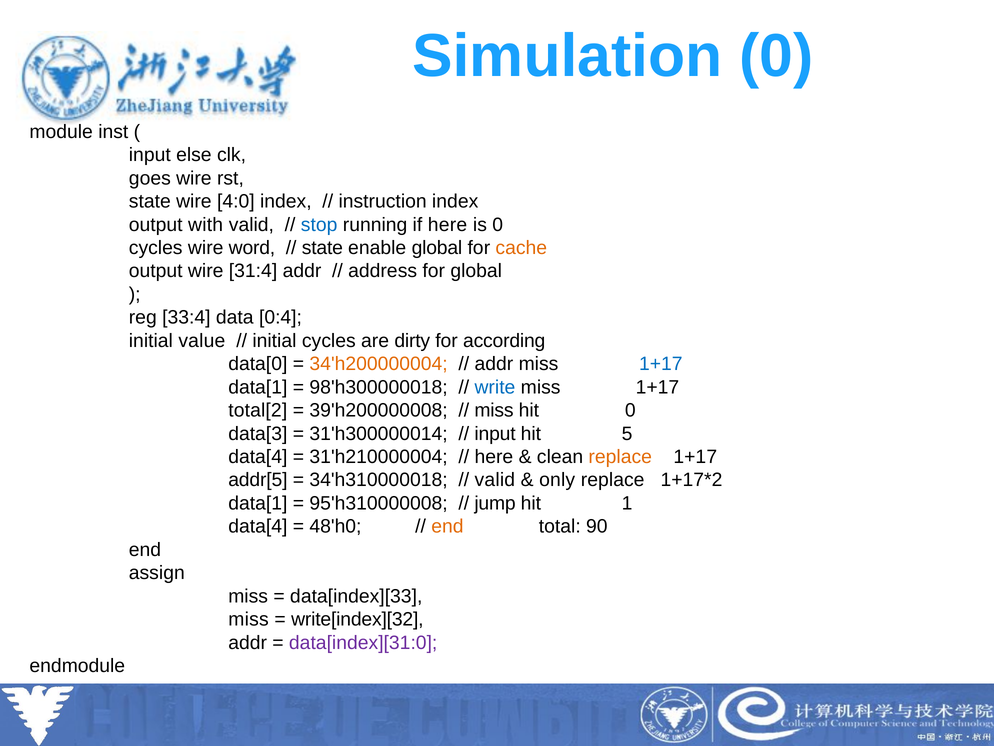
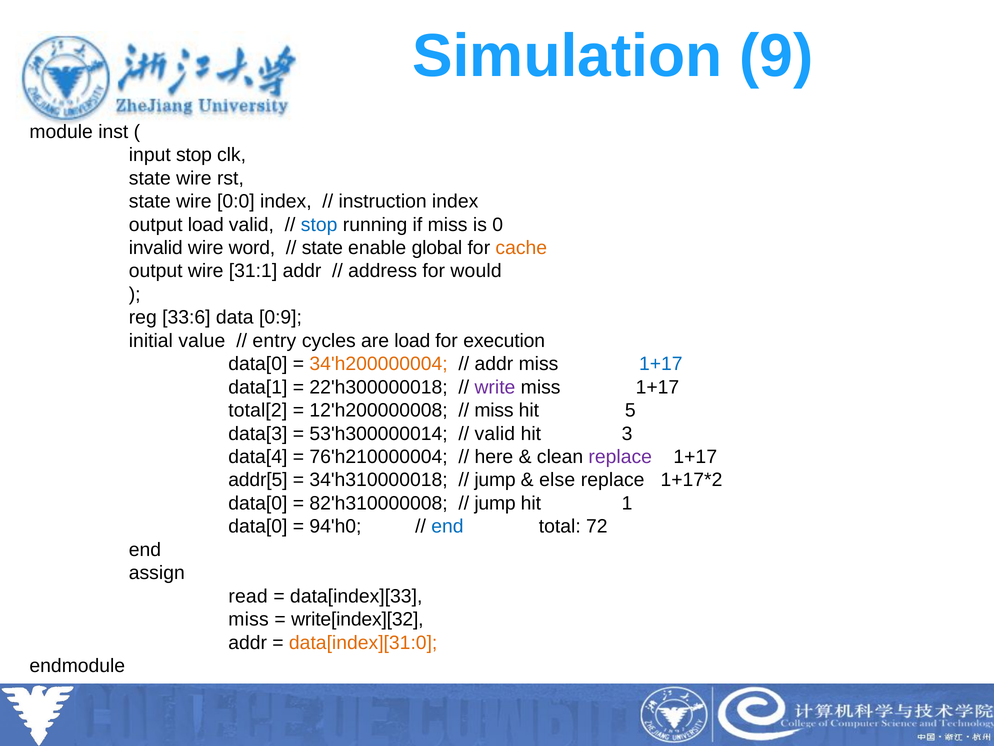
Simulation 0: 0 -> 9
input else: else -> stop
goes at (150, 178): goes -> state
4:0: 4:0 -> 0:0
output with: with -> load
if here: here -> miss
cycles at (156, 248): cycles -> invalid
31:4: 31:4 -> 31:1
for global: global -> would
33:4: 33:4 -> 33:6
0:4: 0:4 -> 0:9
initial at (274, 341): initial -> entry
are dirty: dirty -> load
according: according -> execution
98'h300000018: 98'h300000018 -> 22'h300000018
write colour: blue -> purple
39'h200000008: 39'h200000008 -> 12'h200000008
hit 0: 0 -> 5
31'h300000014: 31'h300000014 -> 53'h300000014
input at (495, 433): input -> valid
5: 5 -> 3
31'h210000004: 31'h210000004 -> 76'h210000004
replace at (620, 457) colour: orange -> purple
valid at (495, 480): valid -> jump
only: only -> else
data[1 at (258, 503): data[1 -> data[0
95'h310000008: 95'h310000008 -> 82'h310000008
data[4 at (258, 526): data[4 -> data[0
48'h0: 48'h0 -> 94'h0
end at (447, 526) colour: orange -> blue
90: 90 -> 72
miss at (248, 596): miss -> read
data[index][31:0 colour: purple -> orange
